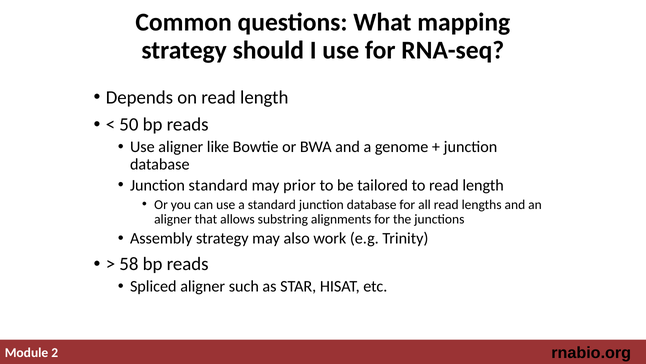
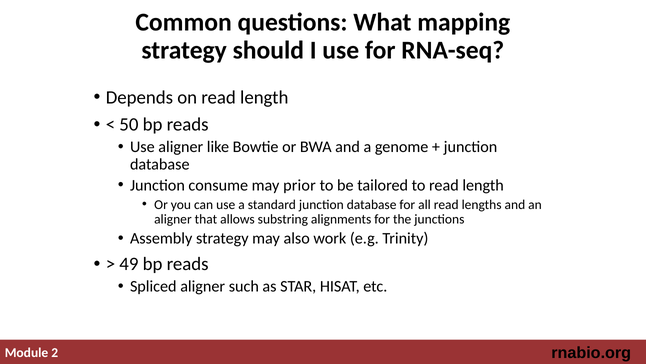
Junction standard: standard -> consume
58: 58 -> 49
